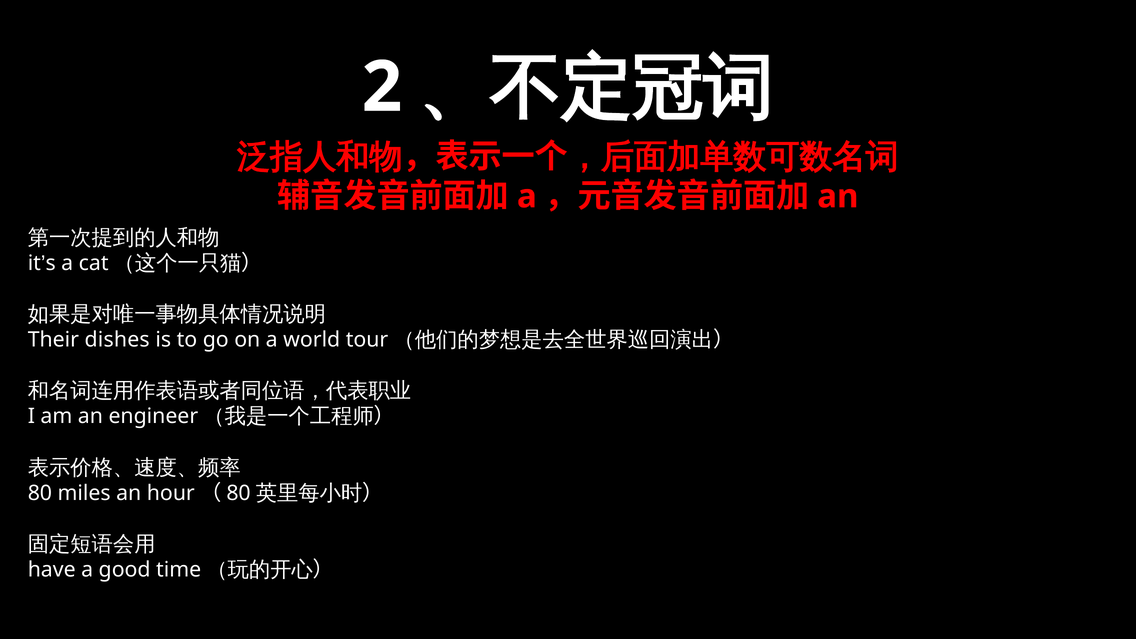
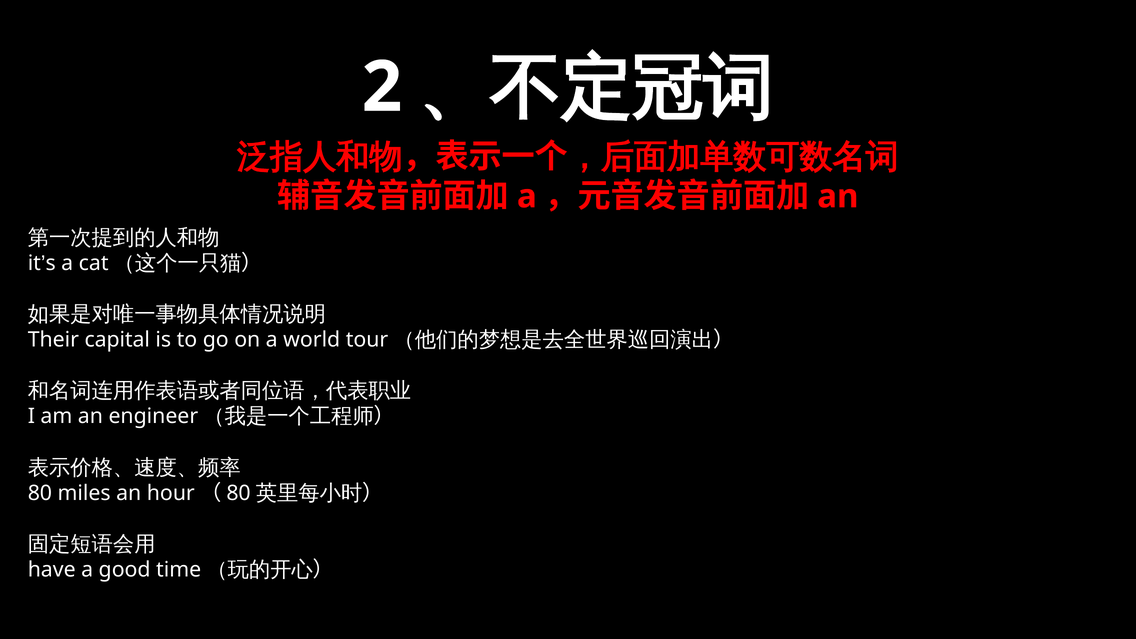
dishes: dishes -> capital
